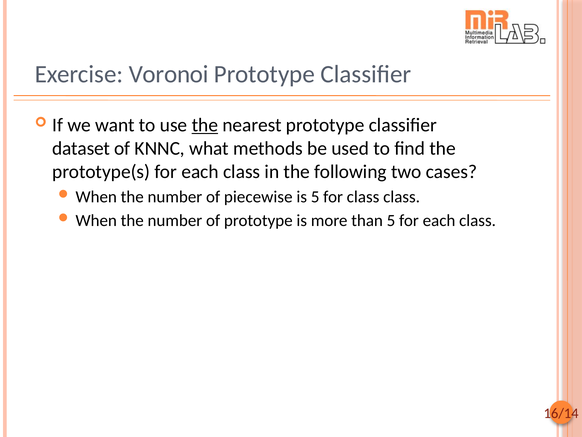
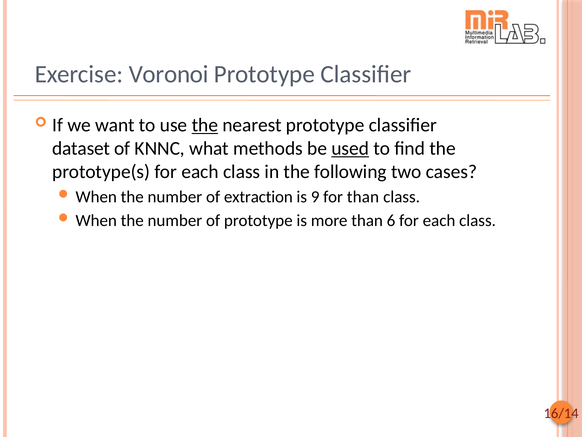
used underline: none -> present
piecewise: piecewise -> extraction
is 5: 5 -> 9
for class: class -> than
than 5: 5 -> 6
